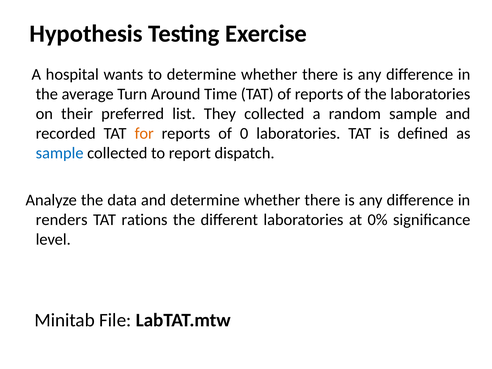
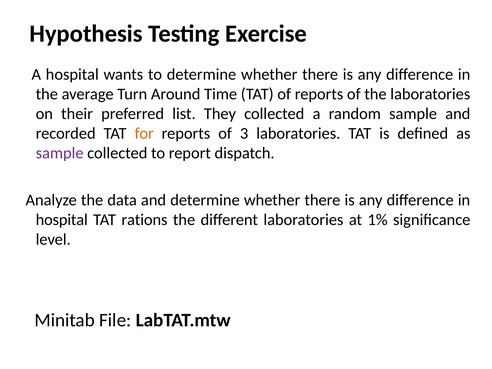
0: 0 -> 3
sample at (60, 153) colour: blue -> purple
renders at (62, 220): renders -> hospital
0%: 0% -> 1%
